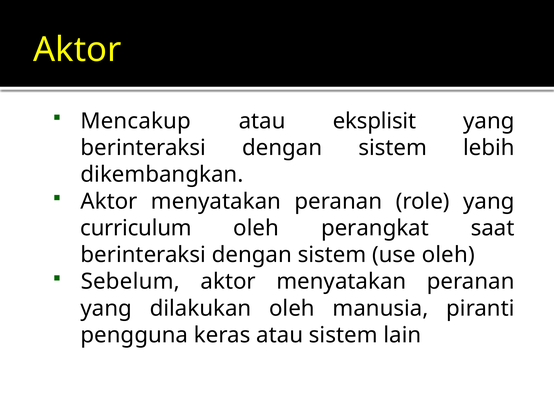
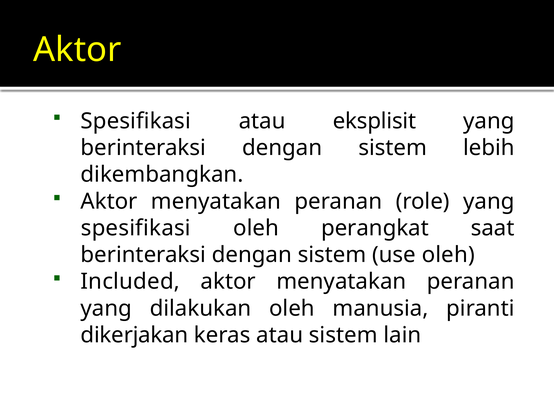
Mencakup at (136, 121): Mencakup -> Spesifikasi
curriculum at (136, 228): curriculum -> spesifikasi
Sebelum: Sebelum -> Included
pengguna: pengguna -> dikerjakan
